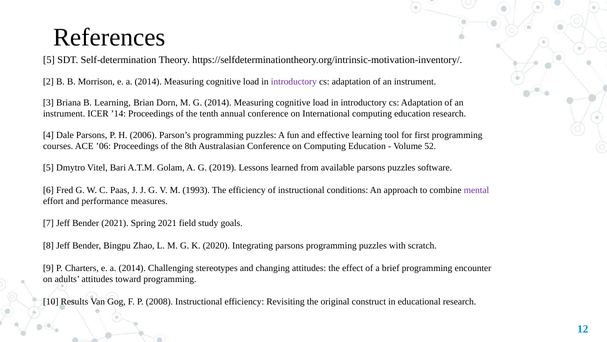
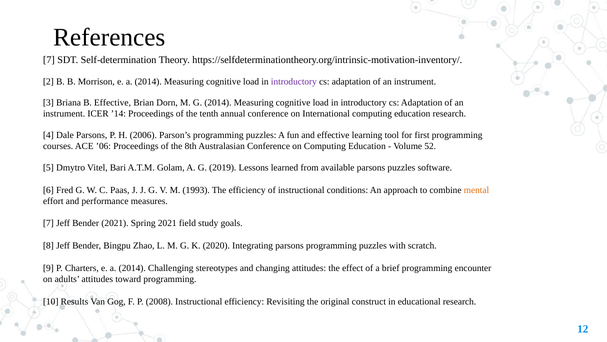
5 at (49, 60): 5 -> 7
B Learning: Learning -> Effective
mental colour: purple -> orange
